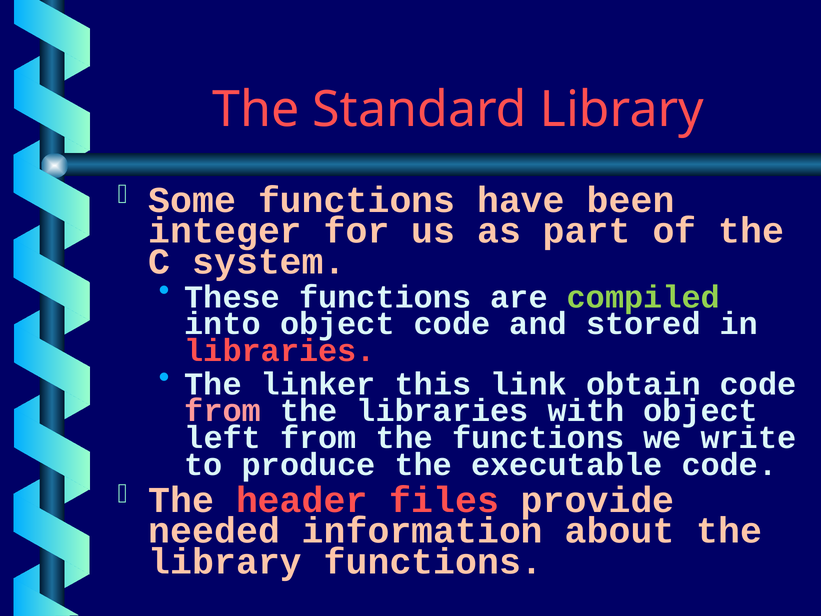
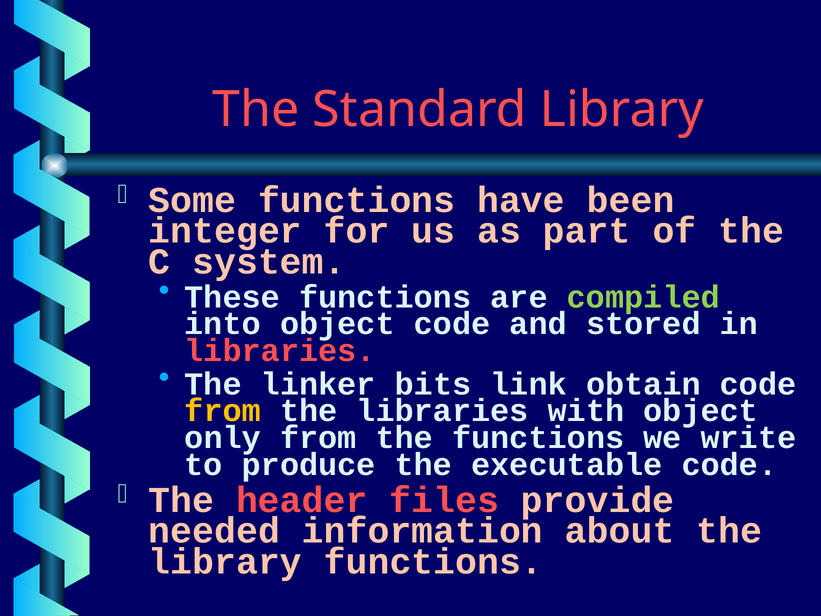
this: this -> bits
from at (223, 411) colour: pink -> yellow
left: left -> only
